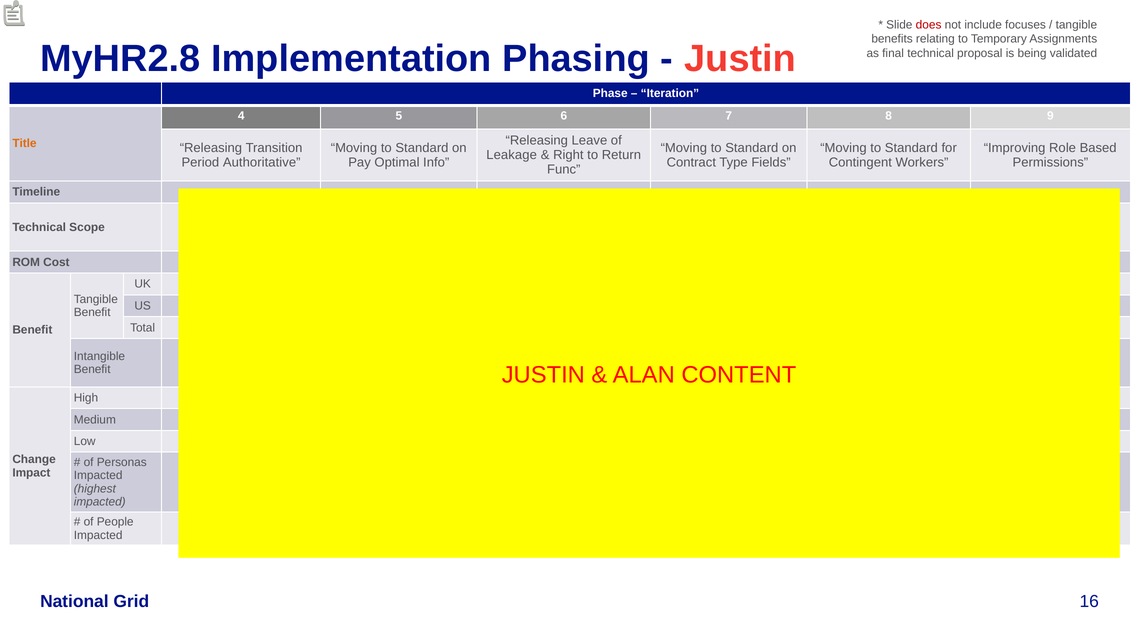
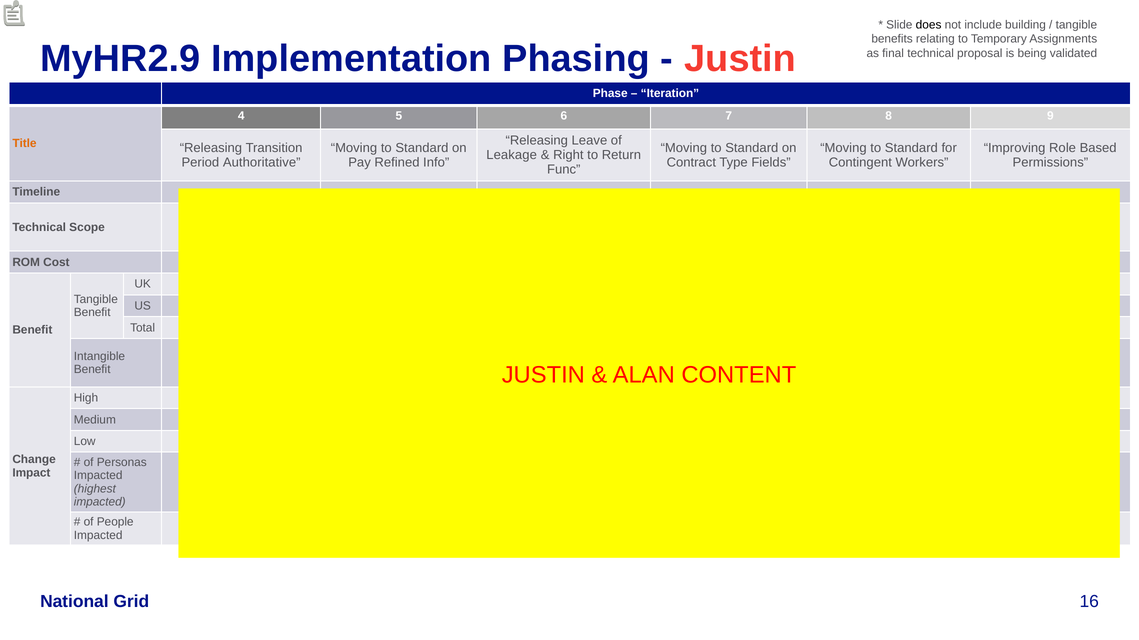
does colour: red -> black
focuses: focuses -> building
MyHR2.8: MyHR2.8 -> MyHR2.9
Optimal: Optimal -> Refined
